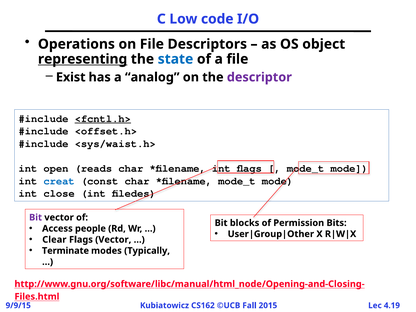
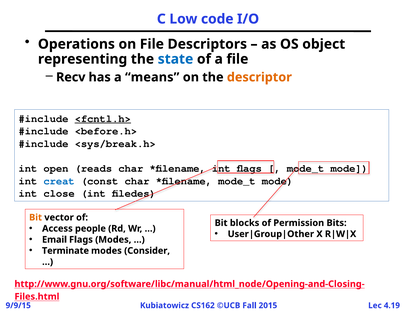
representing underline: present -> none
Exist: Exist -> Recv
analog: analog -> means
descriptor colour: purple -> orange
<offset.h>: <offset.h> -> <before.h>
<sys/waist.h>: <sys/waist.h> -> <sys/break.h>
Bit at (36, 217) colour: purple -> orange
Clear: Clear -> Email
Flags Vector: Vector -> Modes
Typically: Typically -> Consider
